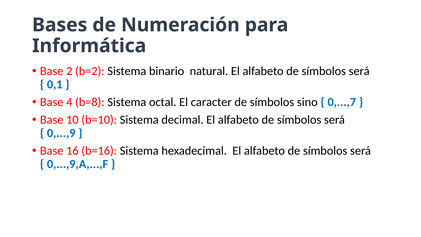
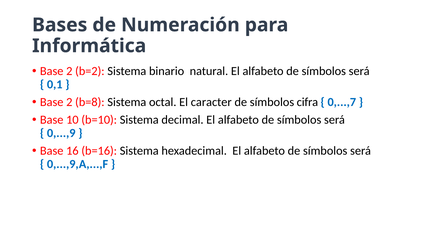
4 at (69, 102): 4 -> 2
sino: sino -> cifra
